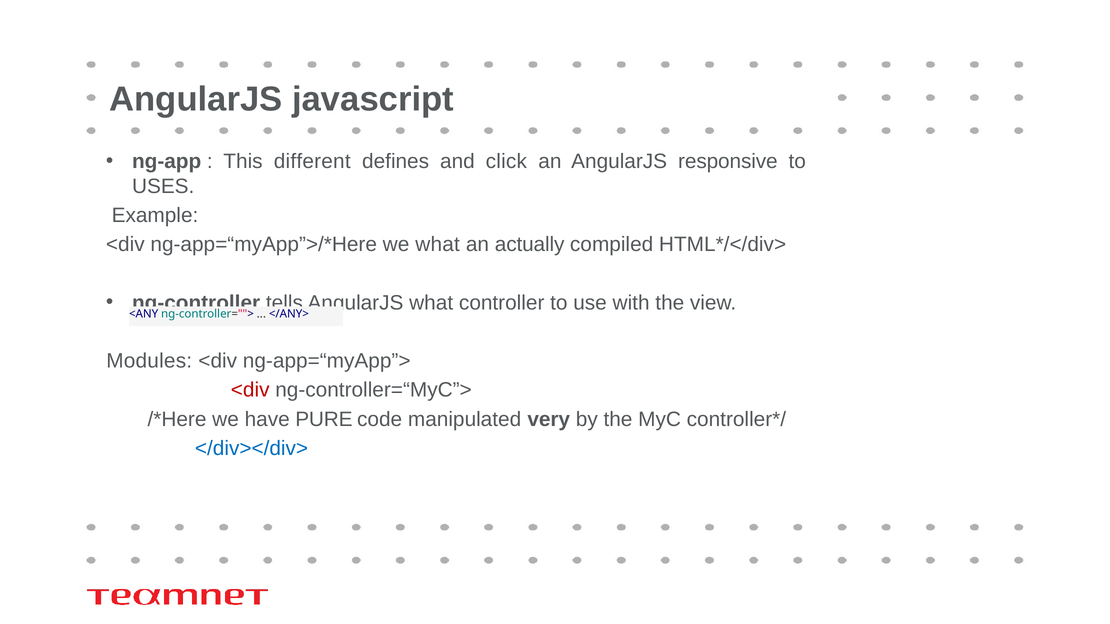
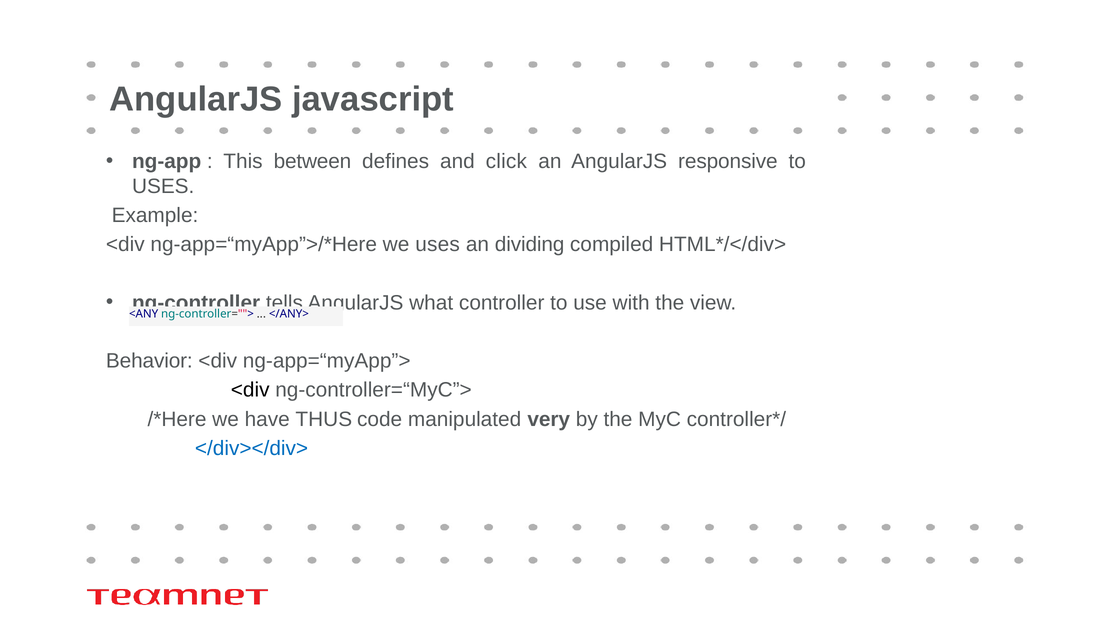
different: different -> between
we what: what -> uses
actually: actually -> dividing
Modules: Modules -> Behavior
<div at (250, 390) colour: red -> black
PURE: PURE -> THUS
